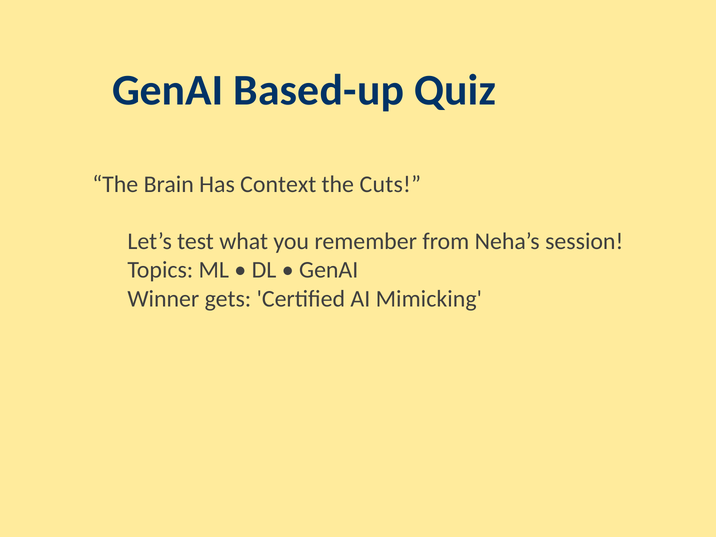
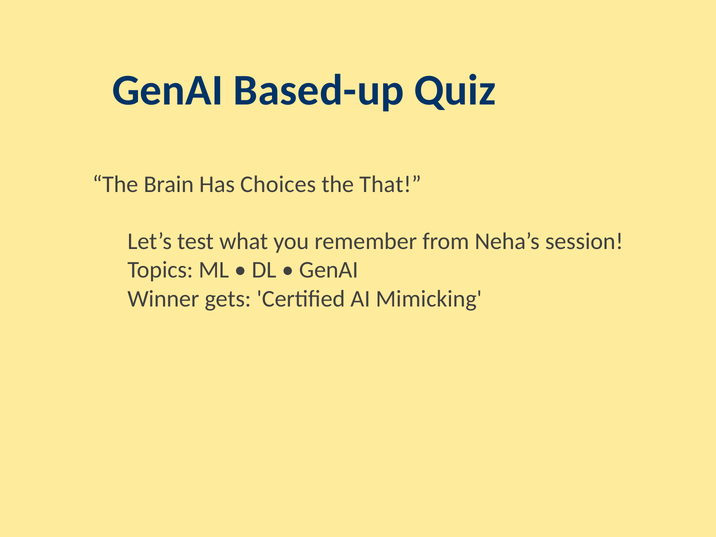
Context: Context -> Choices
Cuts: Cuts -> That
